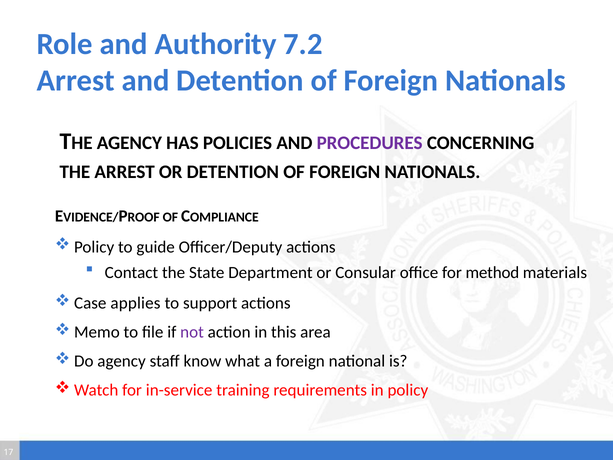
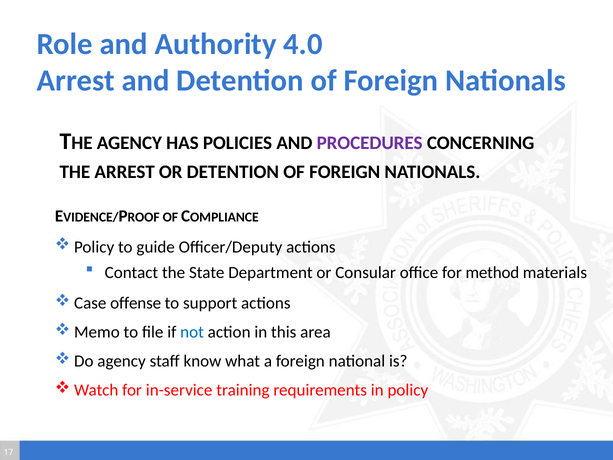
7.2: 7.2 -> 4.0
applies: applies -> offense
not colour: purple -> blue
